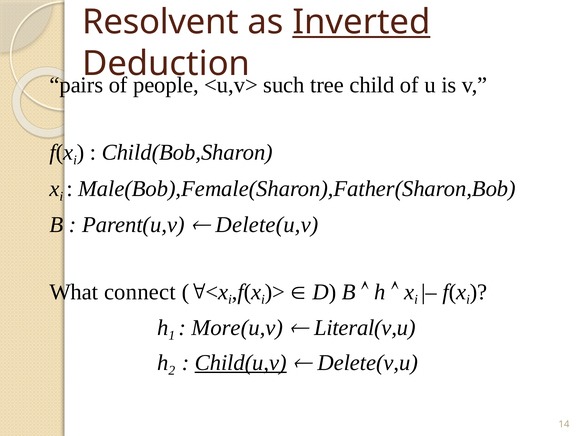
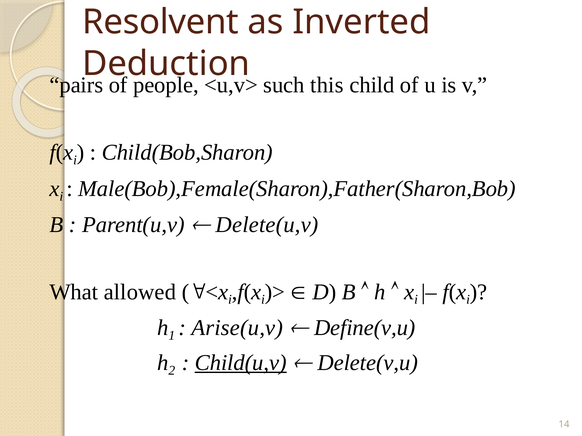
Inverted underline: present -> none
tree: tree -> this
connect: connect -> allowed
More(u,v: More(u,v -> Arise(u,v
Literal(v,u: Literal(v,u -> Define(v,u
